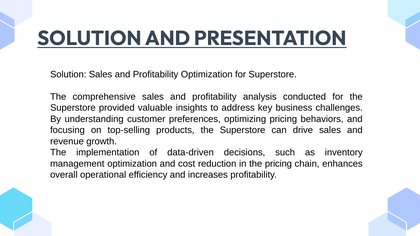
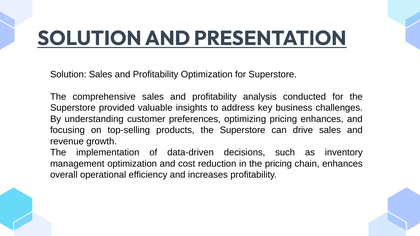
pricing behaviors: behaviors -> enhances
